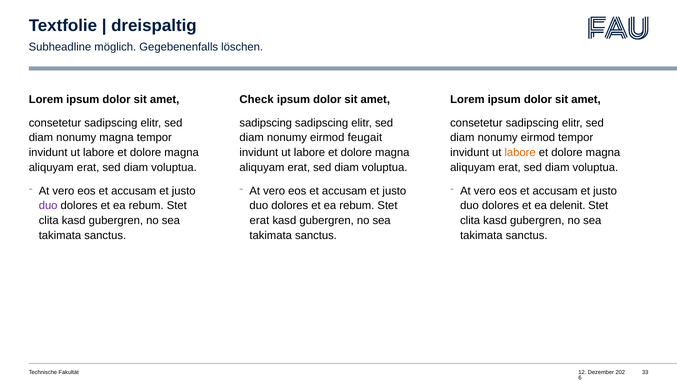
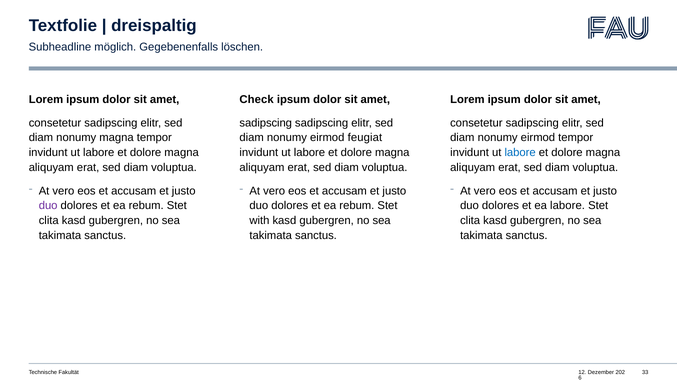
feugait: feugait -> feugiat
labore at (520, 153) colour: orange -> blue
ea delenit: delenit -> labore
erat at (259, 220): erat -> with
